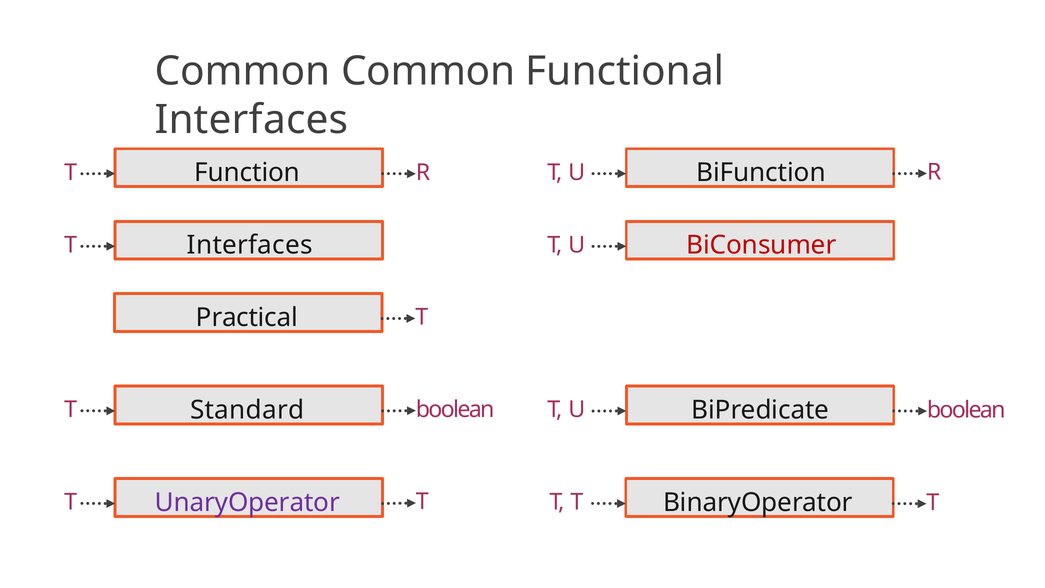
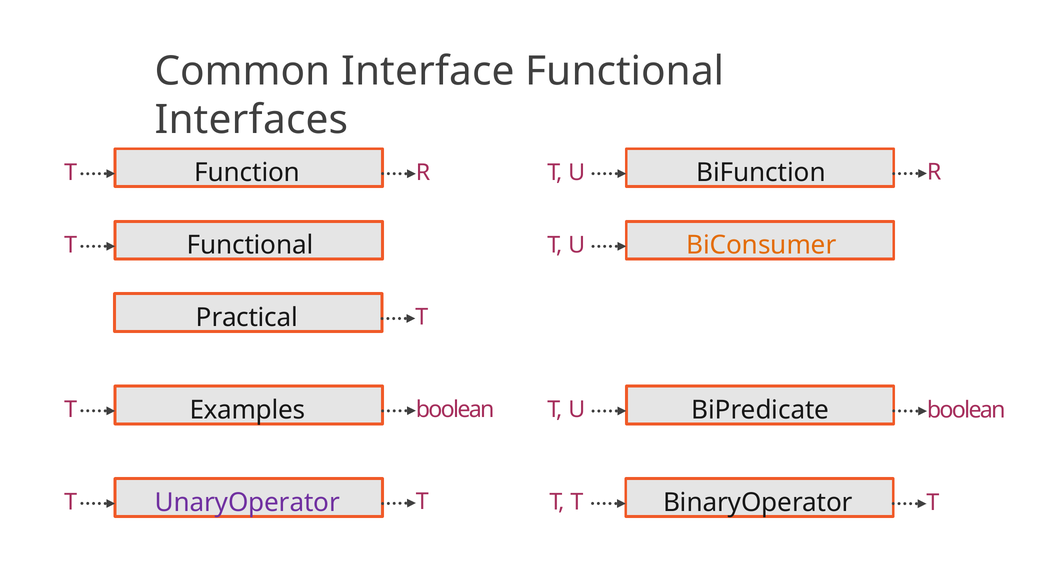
Common Common: Common -> Interface
Interfaces at (250, 245): Interfaces -> Functional
BiConsumer colour: red -> orange
Standard: Standard -> Examples
